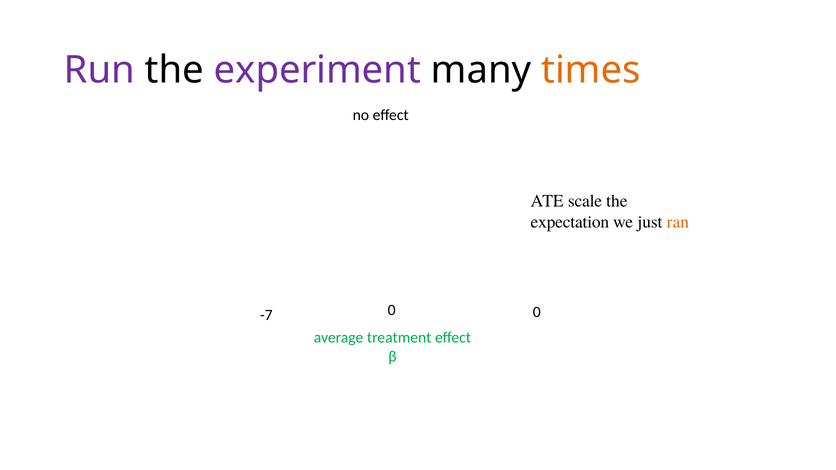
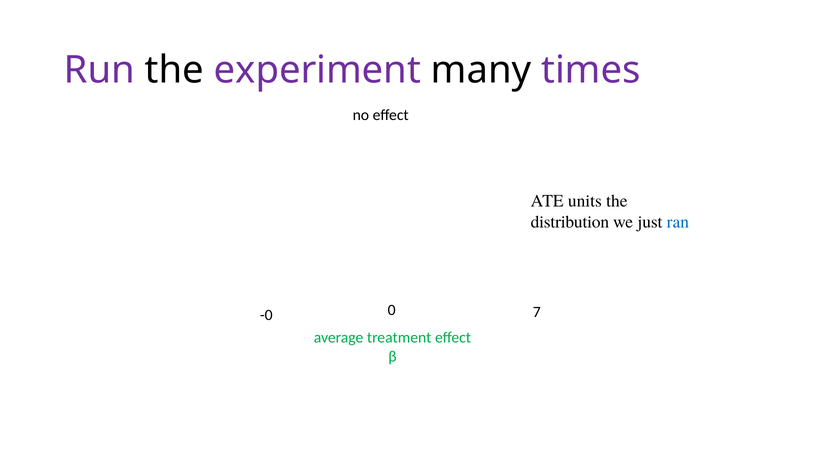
times colour: orange -> purple
scale: scale -> units
expectation: expectation -> distribution
ran colour: orange -> blue
-7: -7 -> -0
0 0: 0 -> 7
